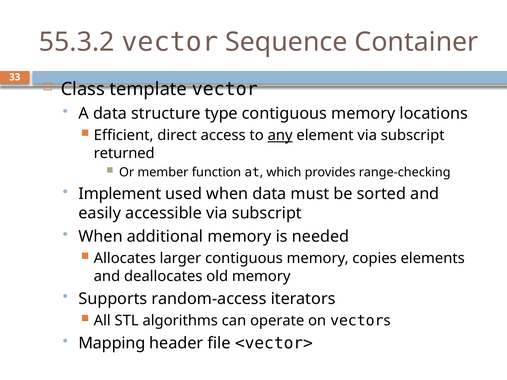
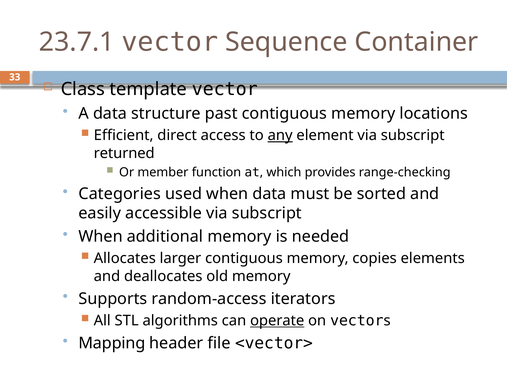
55.3.2: 55.3.2 -> 23.7.1
type: type -> past
Implement: Implement -> Categories
operate underline: none -> present
